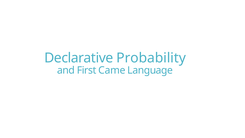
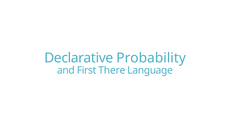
Came: Came -> There
